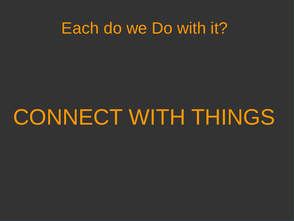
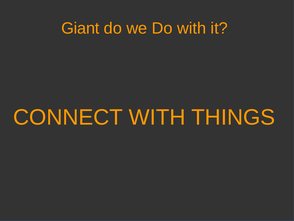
Each: Each -> Giant
